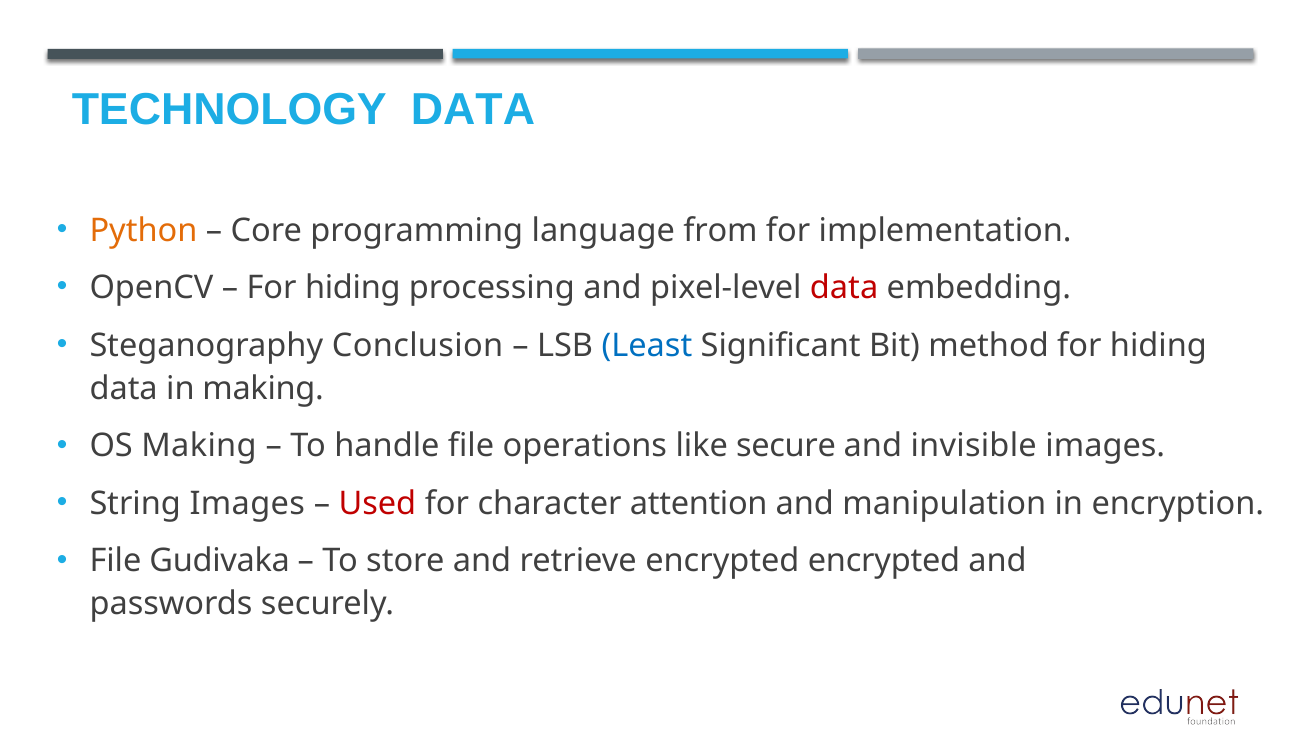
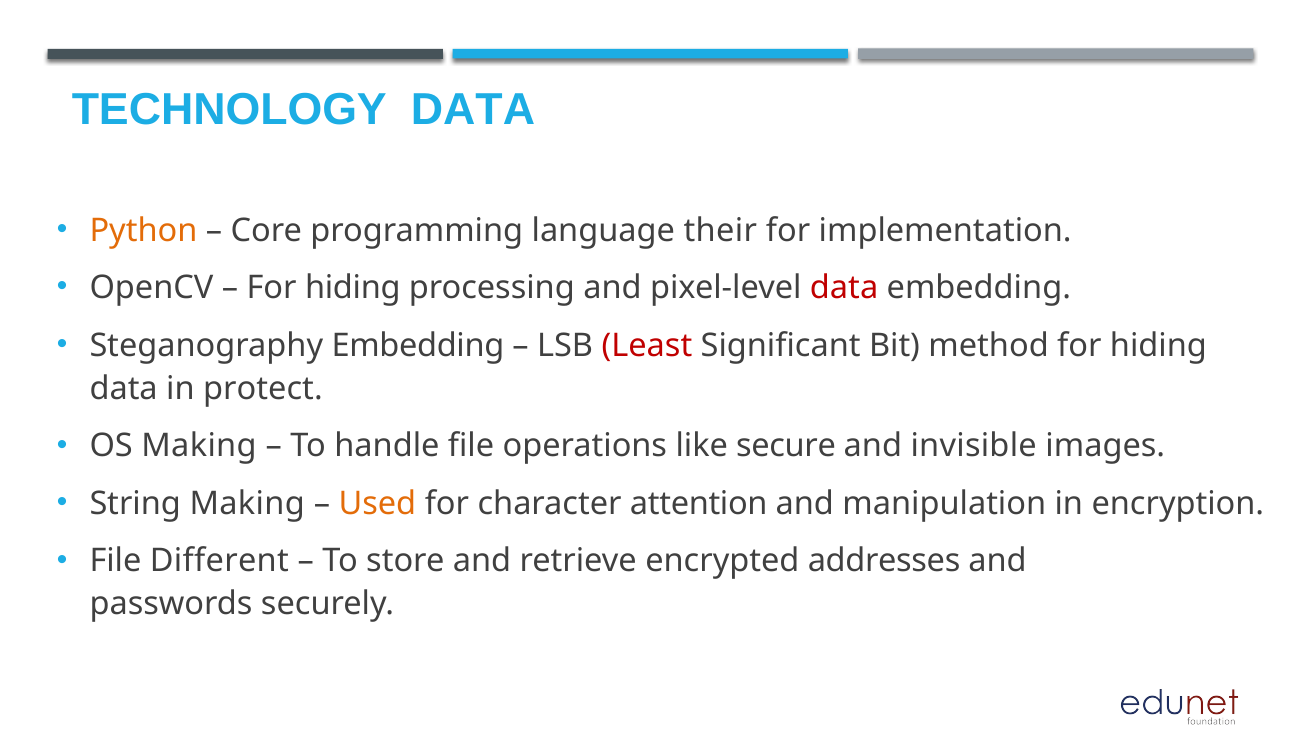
from: from -> their
Steganography Conclusion: Conclusion -> Embedding
Least colour: blue -> red
in making: making -> protect
String Images: Images -> Making
Used colour: red -> orange
Gudivaka: Gudivaka -> Different
encrypted encrypted: encrypted -> addresses
